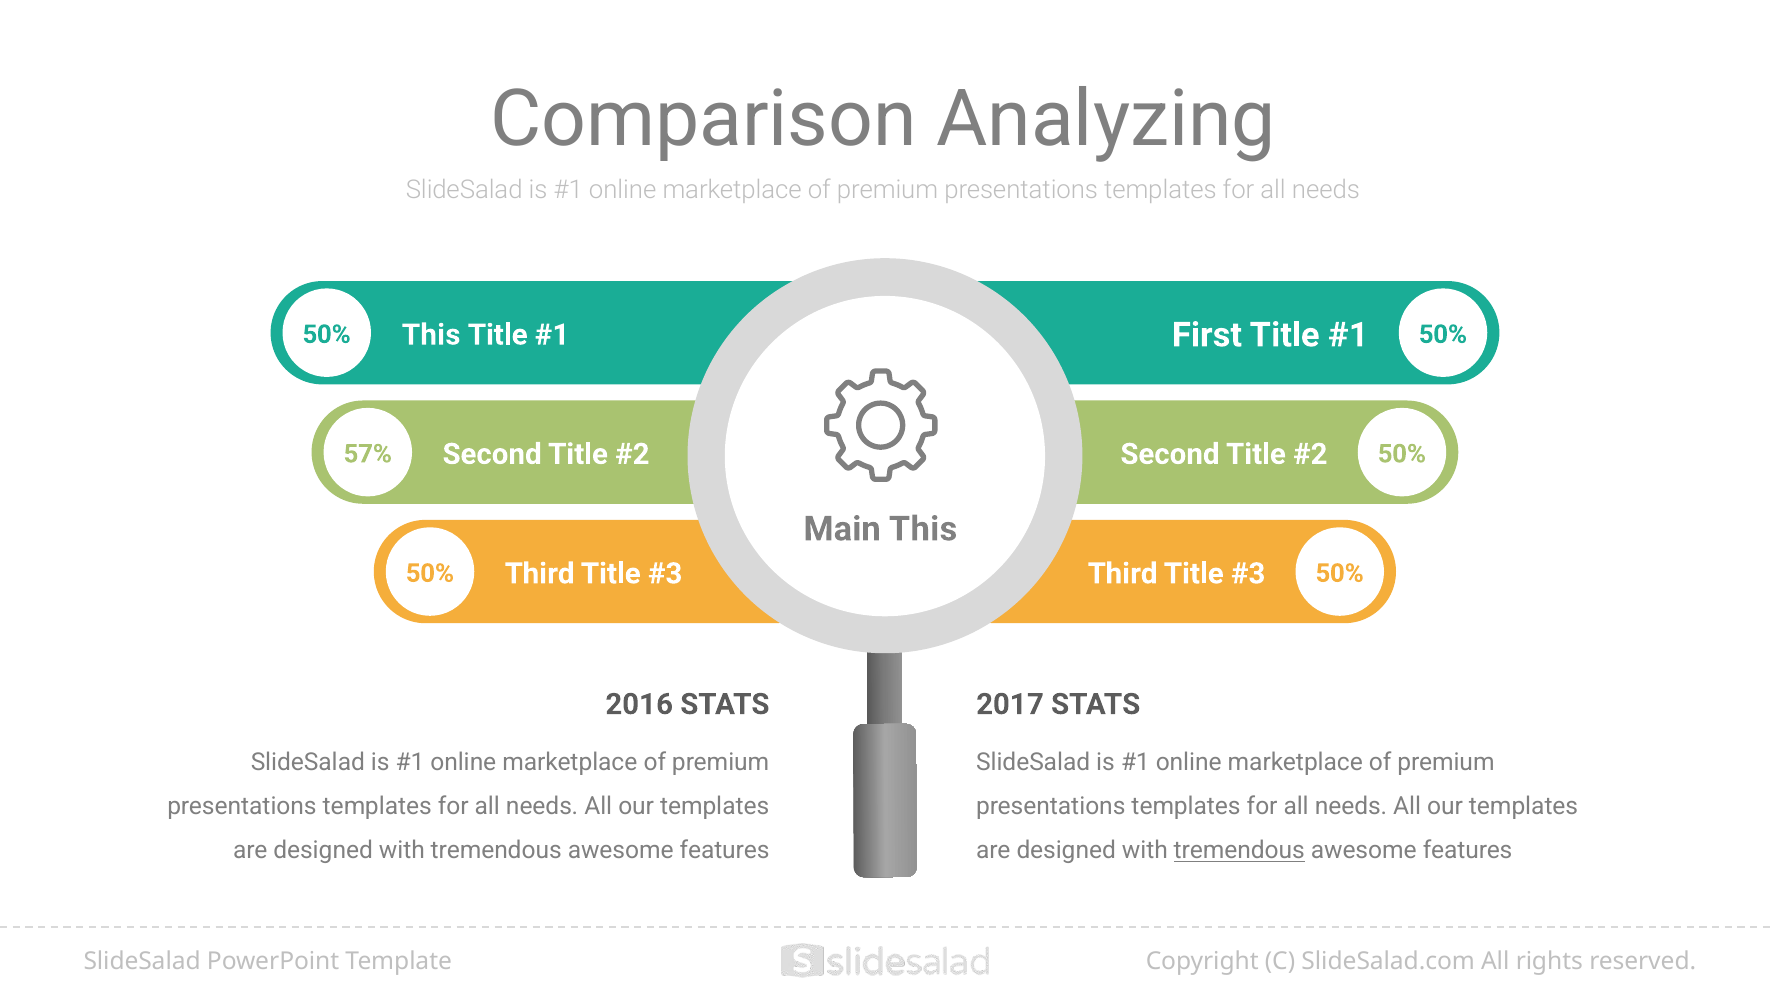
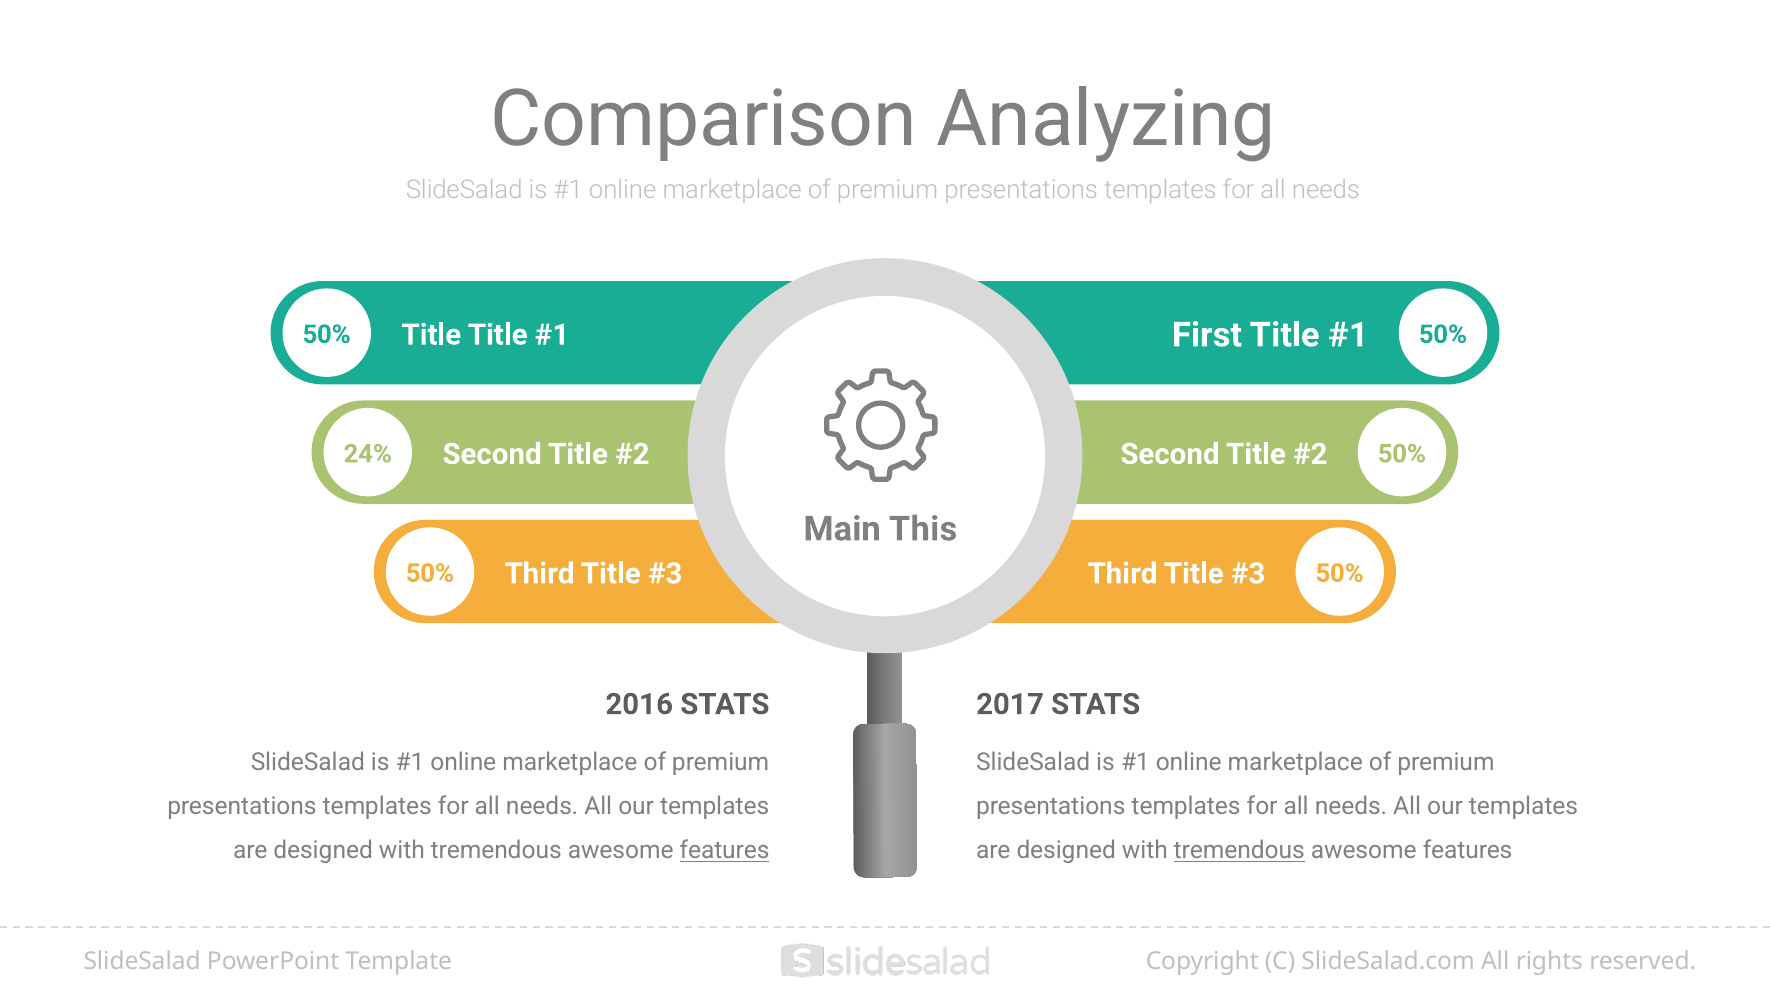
50% This: This -> Title
57%: 57% -> 24%
features at (725, 850) underline: none -> present
